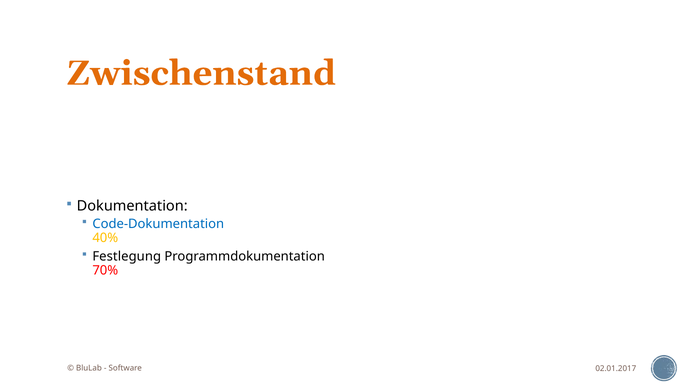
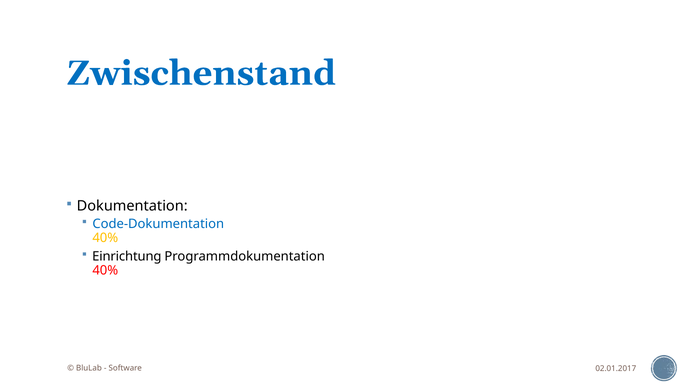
Zwischenstand colour: orange -> blue
Festlegung: Festlegung -> Einrichtung
70% at (105, 271): 70% -> 40%
